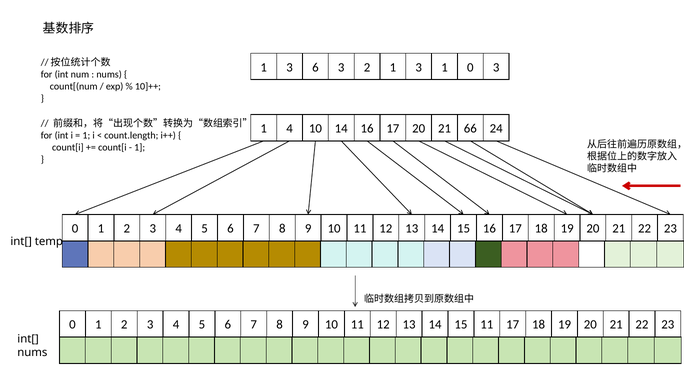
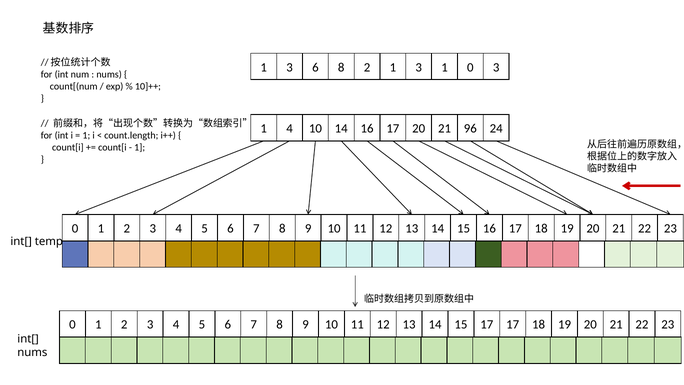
6 3: 3 -> 8
66: 66 -> 96
15 11: 11 -> 17
